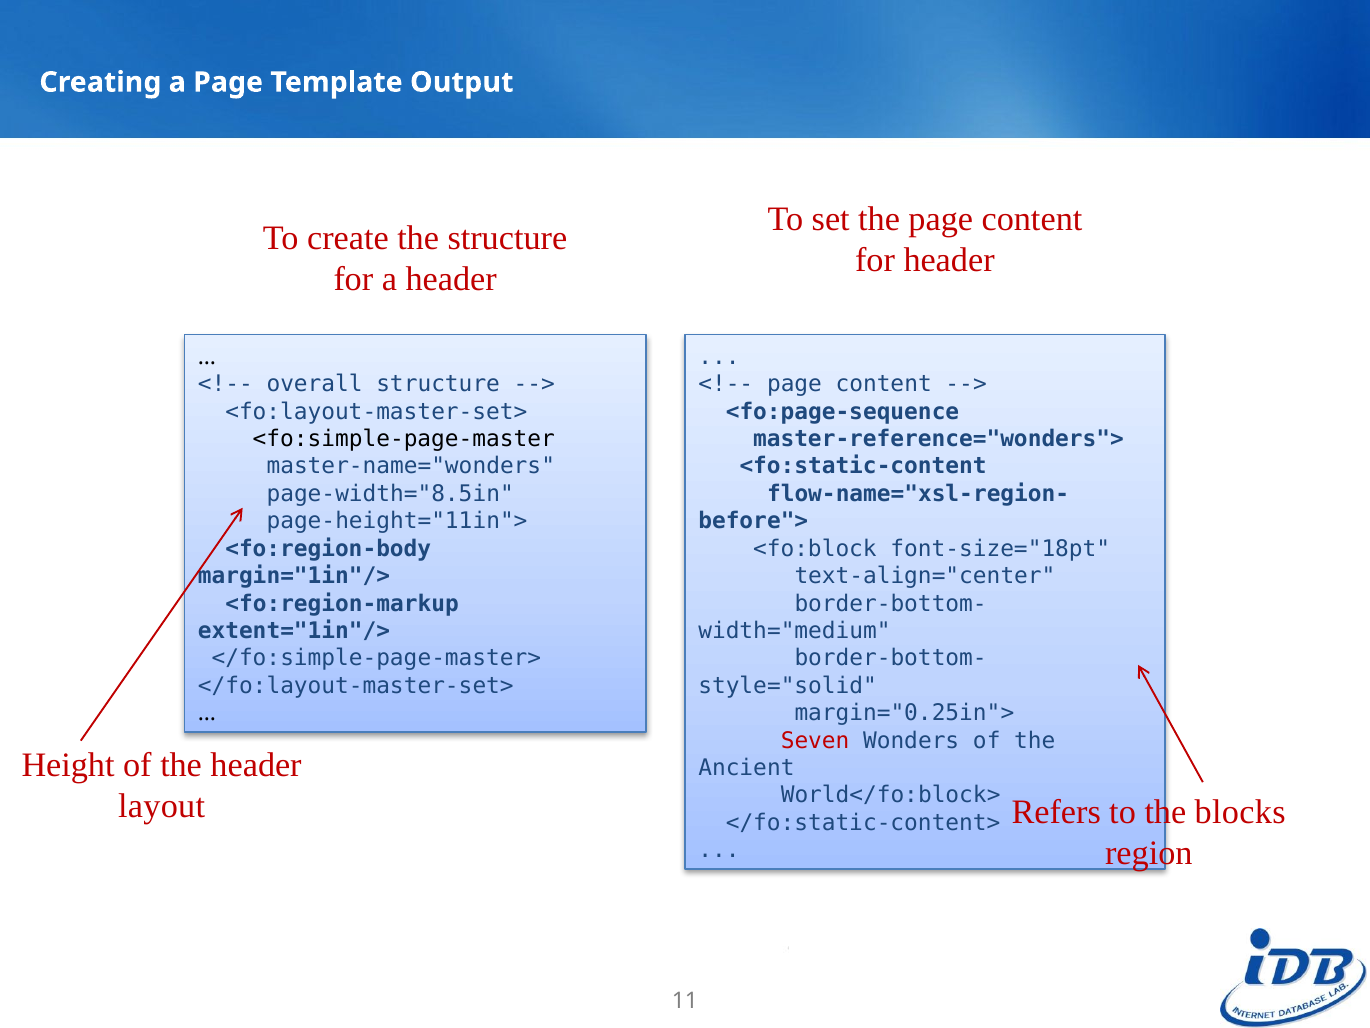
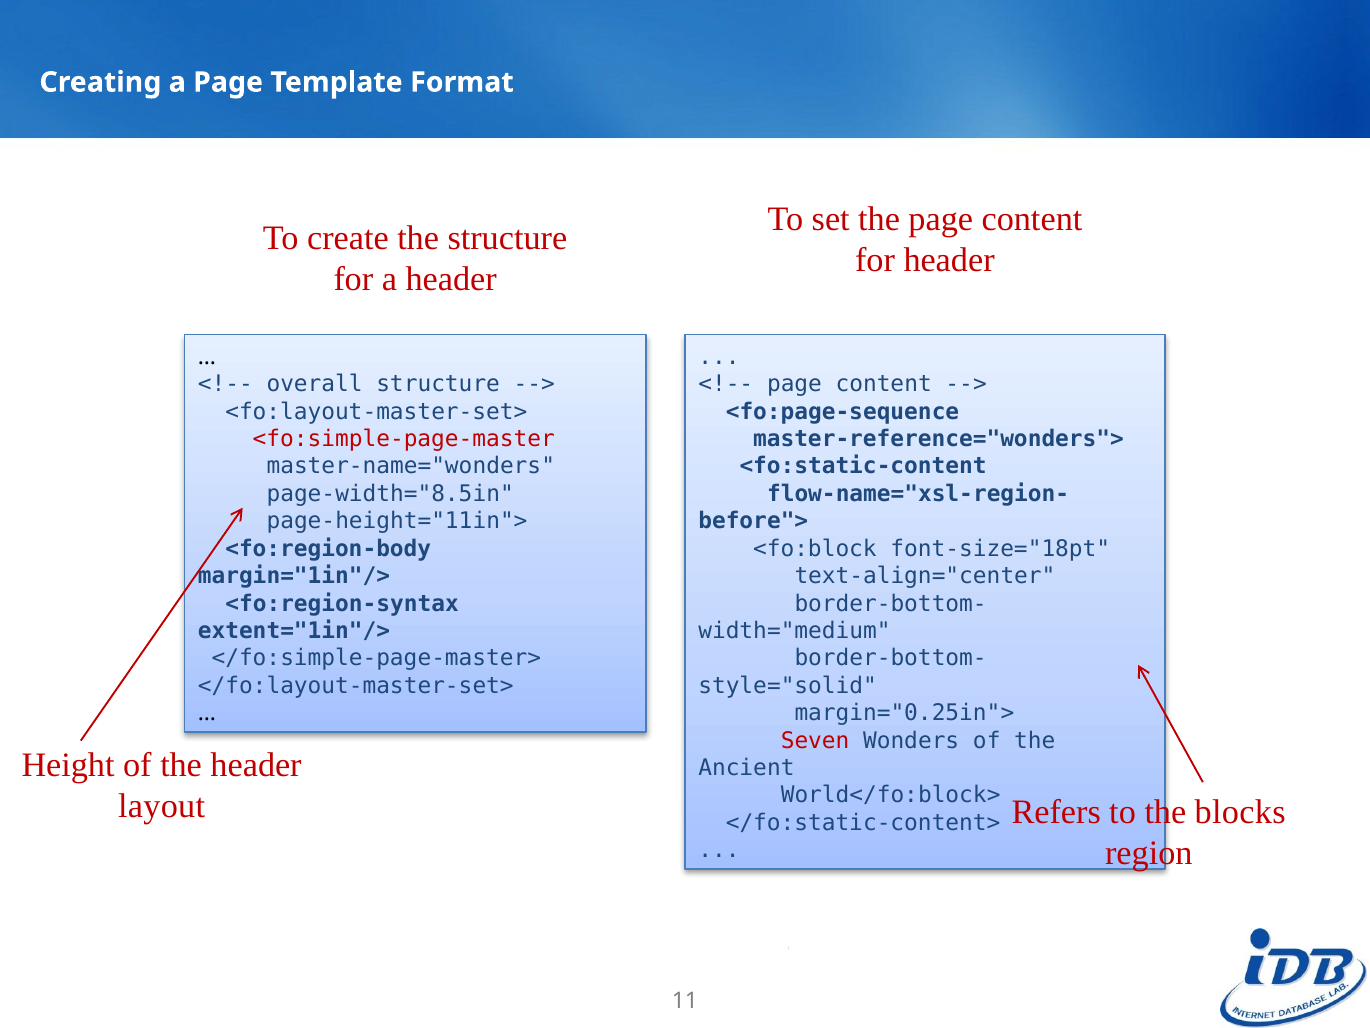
Output: Output -> Format
<fo:simple-page-master colour: black -> red
<fo:region-markup: <fo:region-markup -> <fo:region-syntax
